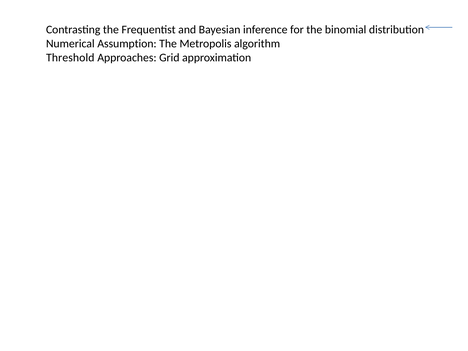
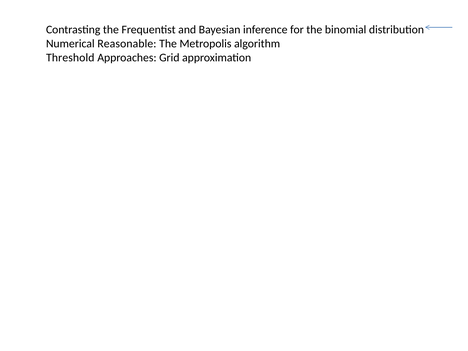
Assumption: Assumption -> Reasonable
